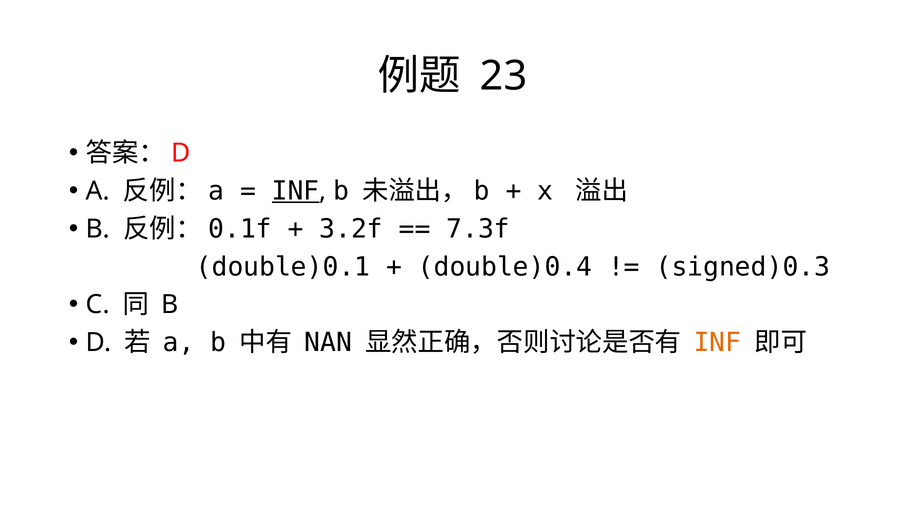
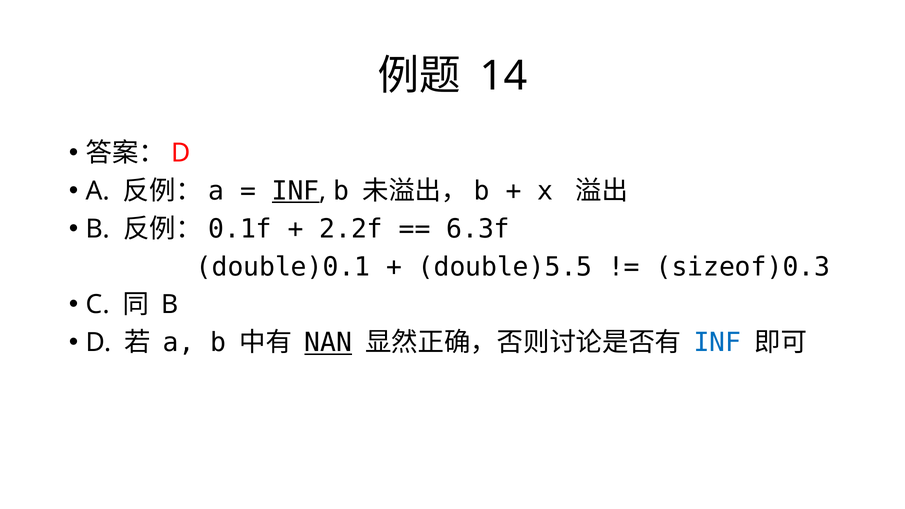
23: 23 -> 14
3.2f: 3.2f -> 2.2f
7.3f: 7.3f -> 6.3f
double)0.4: double)0.4 -> double)5.5
signed)0.3: signed)0.3 -> sizeof)0.3
NAN underline: none -> present
INF at (717, 343) colour: orange -> blue
